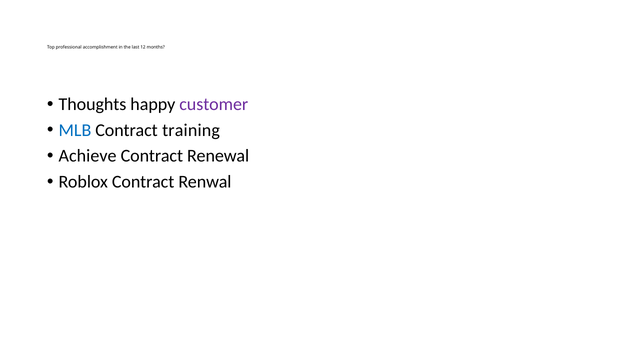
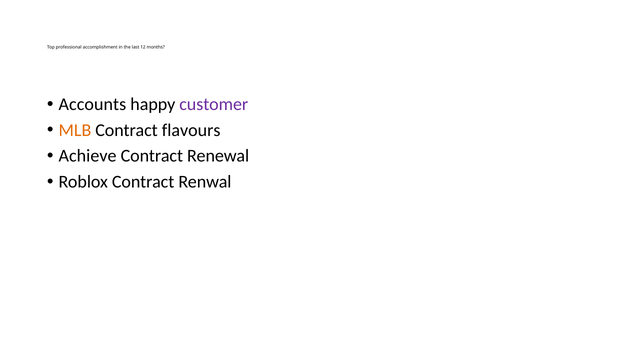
Thoughts: Thoughts -> Accounts
MLB colour: blue -> orange
training: training -> flavours
